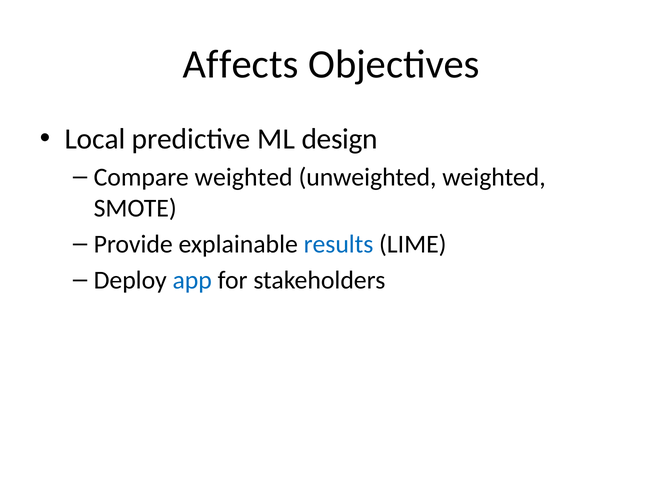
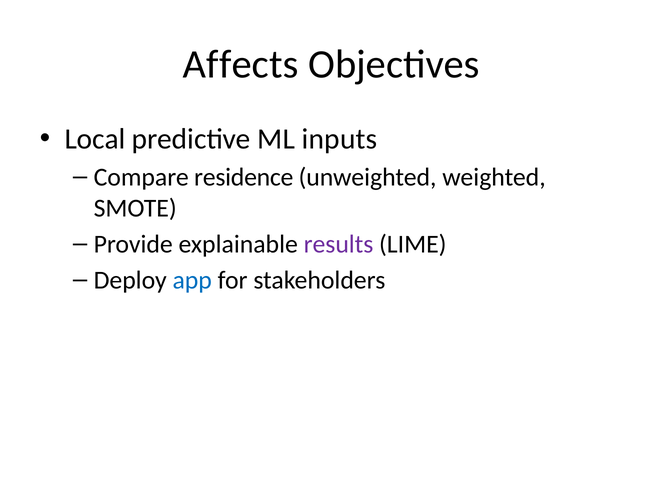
design: design -> inputs
Compare weighted: weighted -> residence
results colour: blue -> purple
